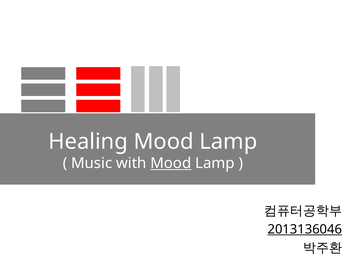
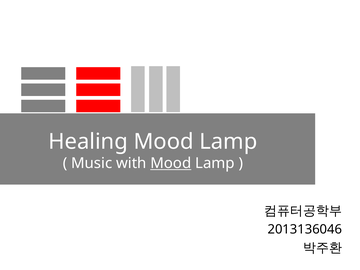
2013136046 underline: present -> none
